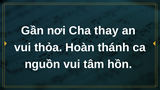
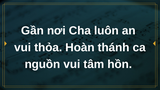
thay: thay -> luôn
